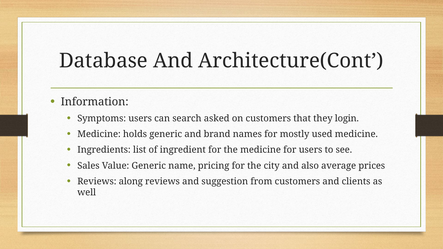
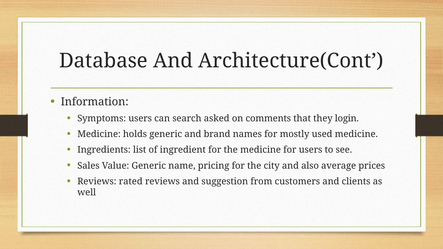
on customers: customers -> comments
along: along -> rated
